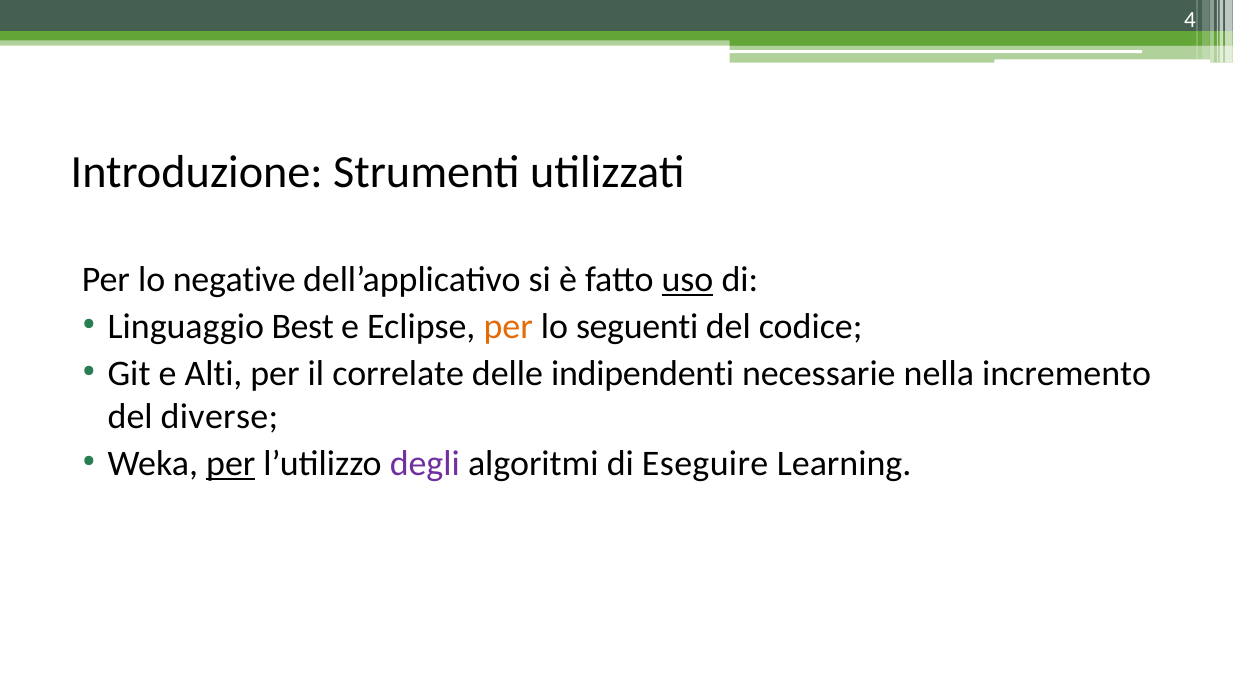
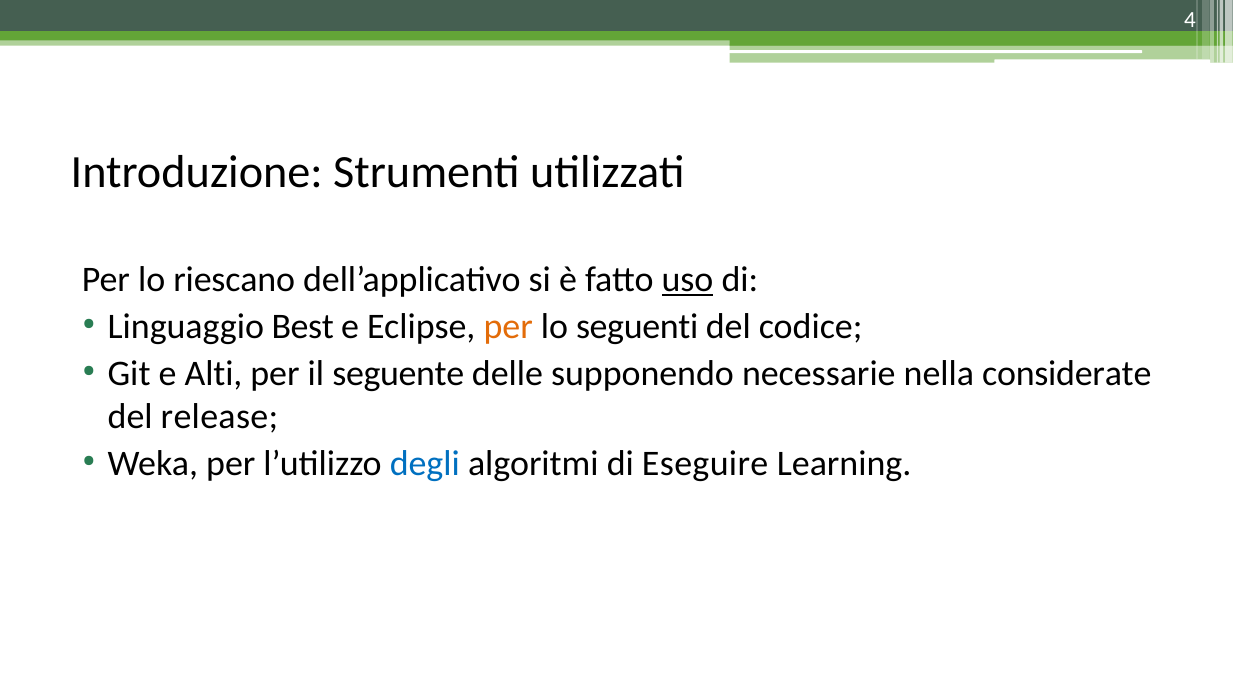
negative: negative -> riescano
correlate: correlate -> seguente
indipendenti: indipendenti -> supponendo
incremento: incremento -> considerate
diverse: diverse -> release
per at (231, 464) underline: present -> none
degli colour: purple -> blue
